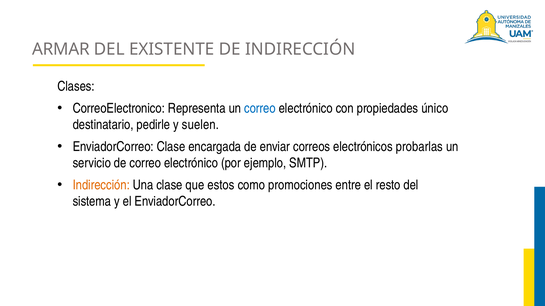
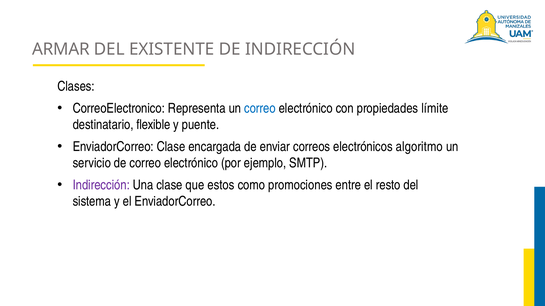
único: único -> límite
pedirle: pedirle -> flexible
suelen: suelen -> puente
probarlas: probarlas -> algoritmo
Indirección at (101, 185) colour: orange -> purple
